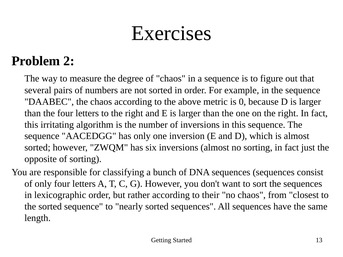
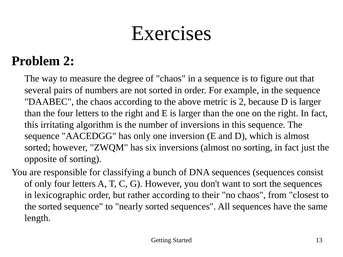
is 0: 0 -> 2
